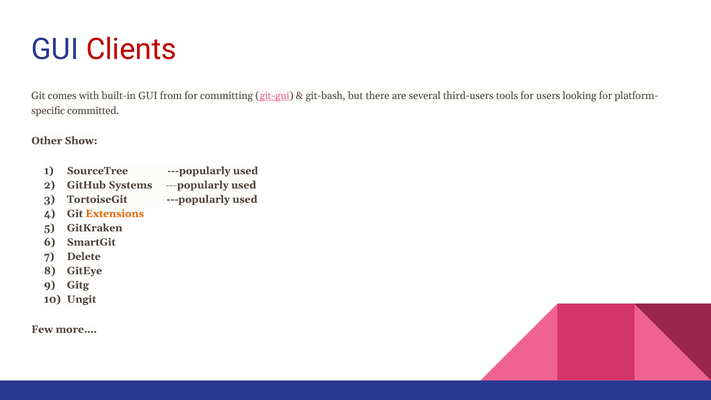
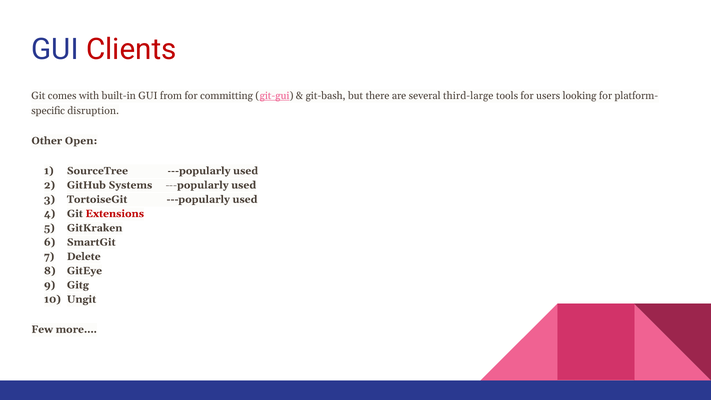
third-users: third-users -> third-large
committed: committed -> disruption
Show: Show -> Open
Extensions colour: orange -> red
